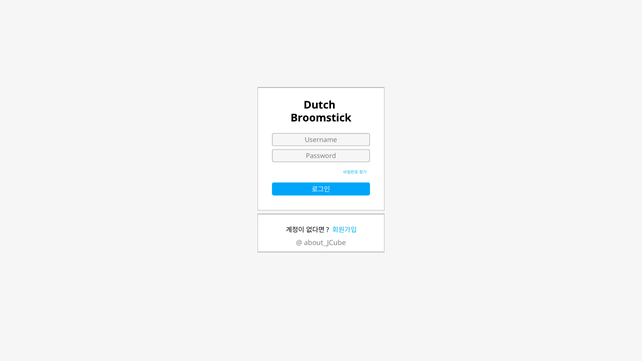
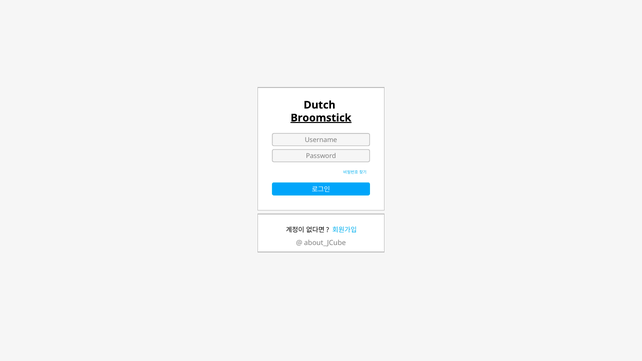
Broomstick underline: none -> present
